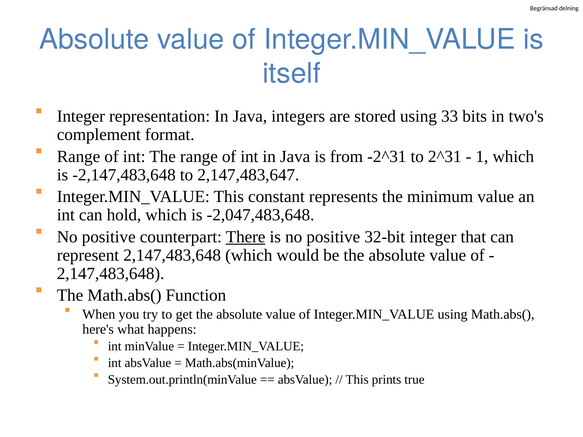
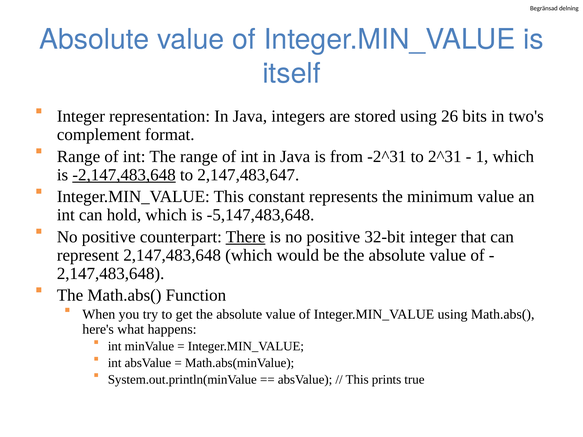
33: 33 -> 26
-2,147,483,648 underline: none -> present
-2,047,483,648: -2,047,483,648 -> -5,147,483,648
